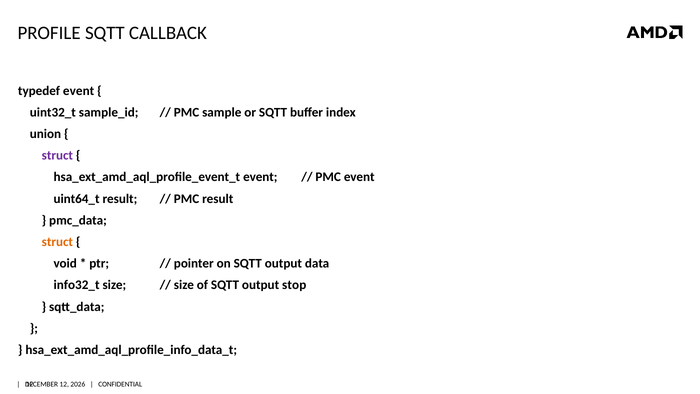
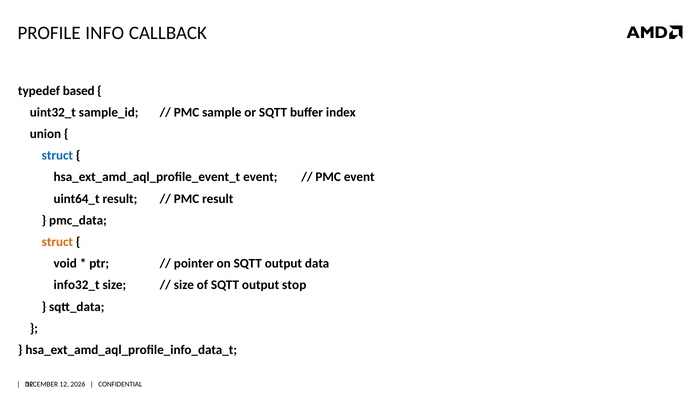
PROFILE SQTT: SQTT -> INFO
typedef event: event -> based
struct at (57, 155) colour: purple -> blue
